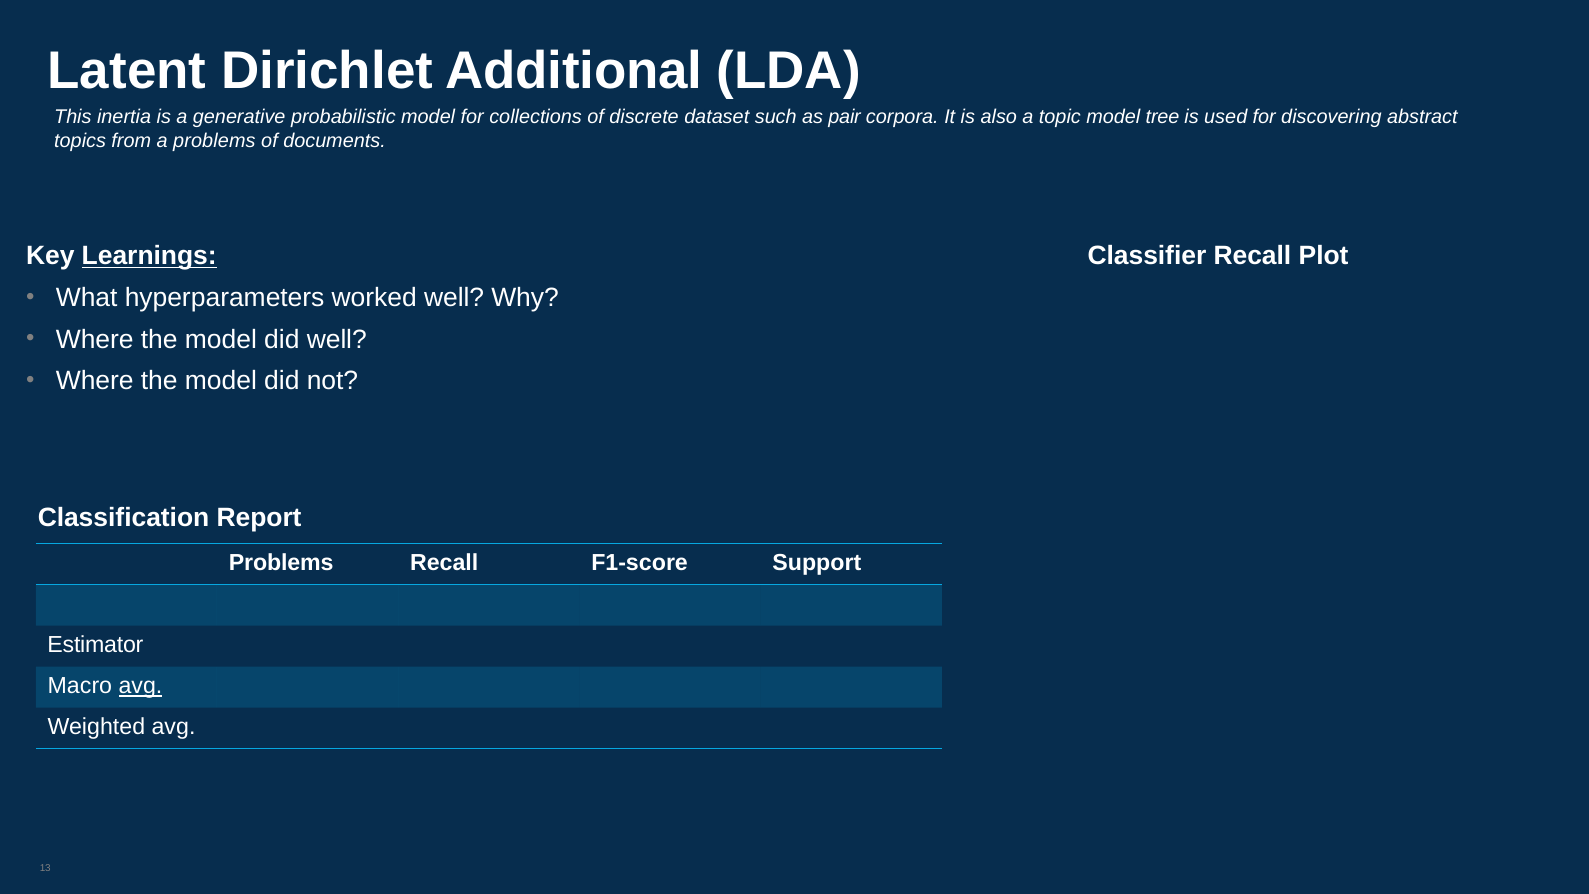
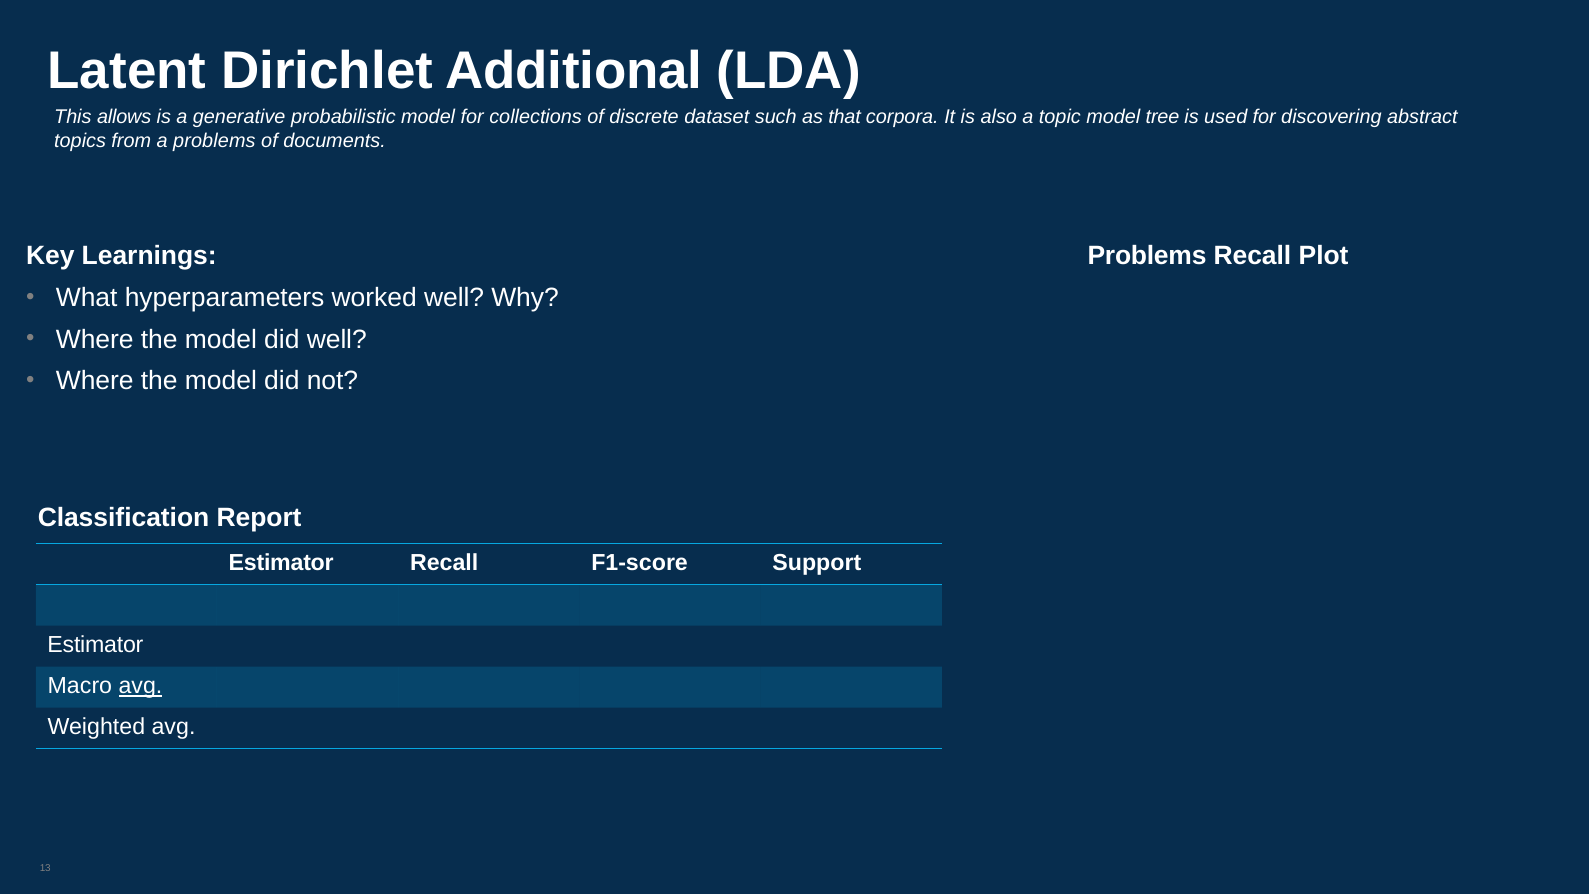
inertia: inertia -> allows
pair: pair -> that
Learnings underline: present -> none
Classifier at (1147, 256): Classifier -> Problems
Problems at (281, 563): Problems -> Estimator
